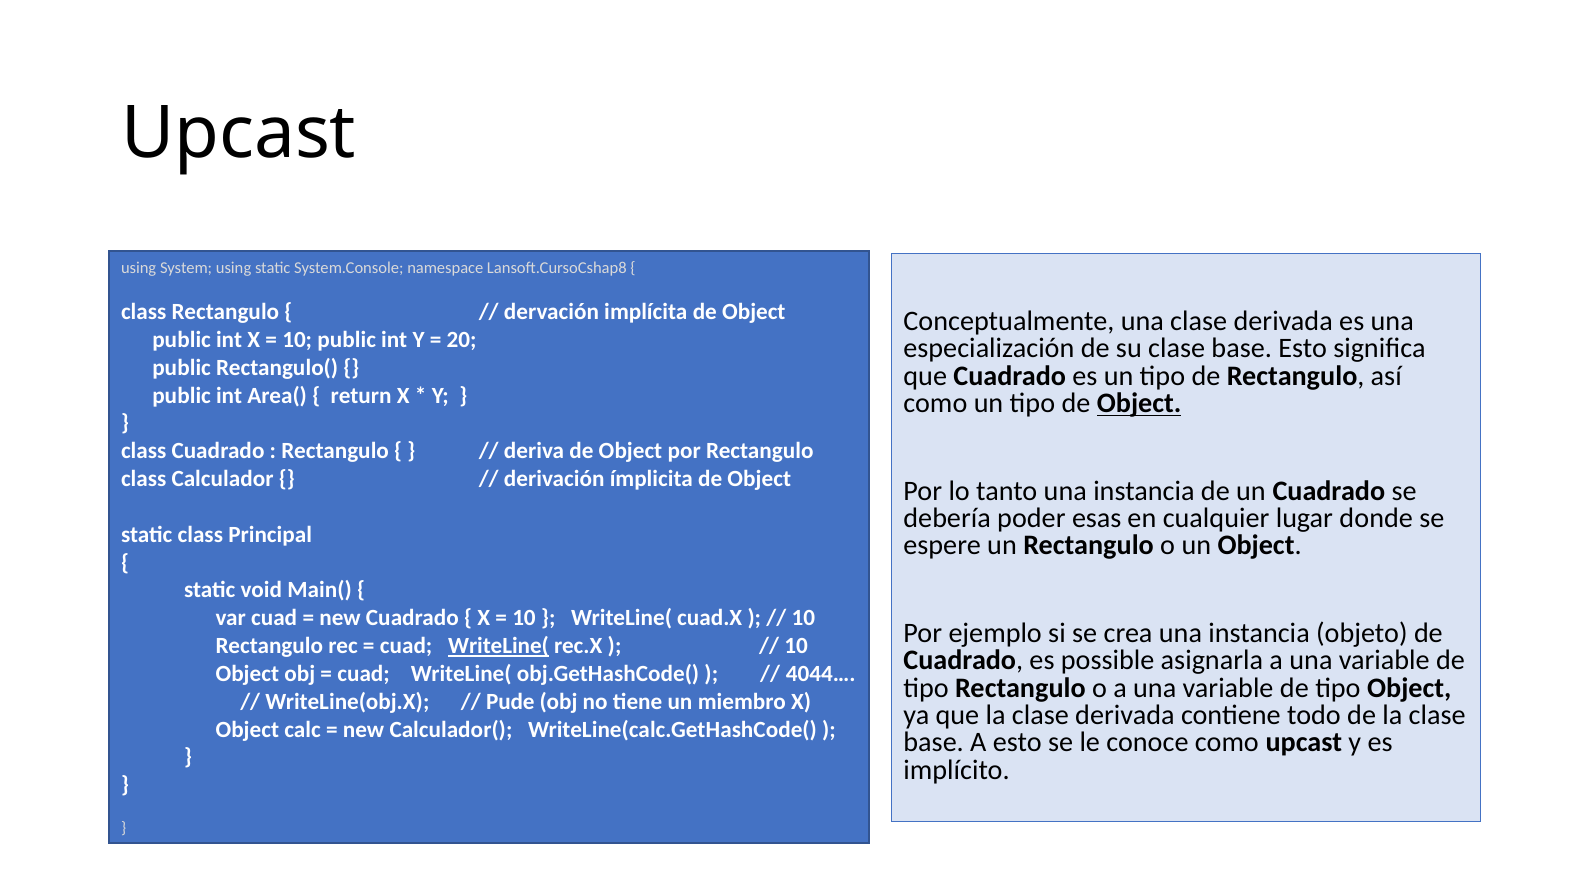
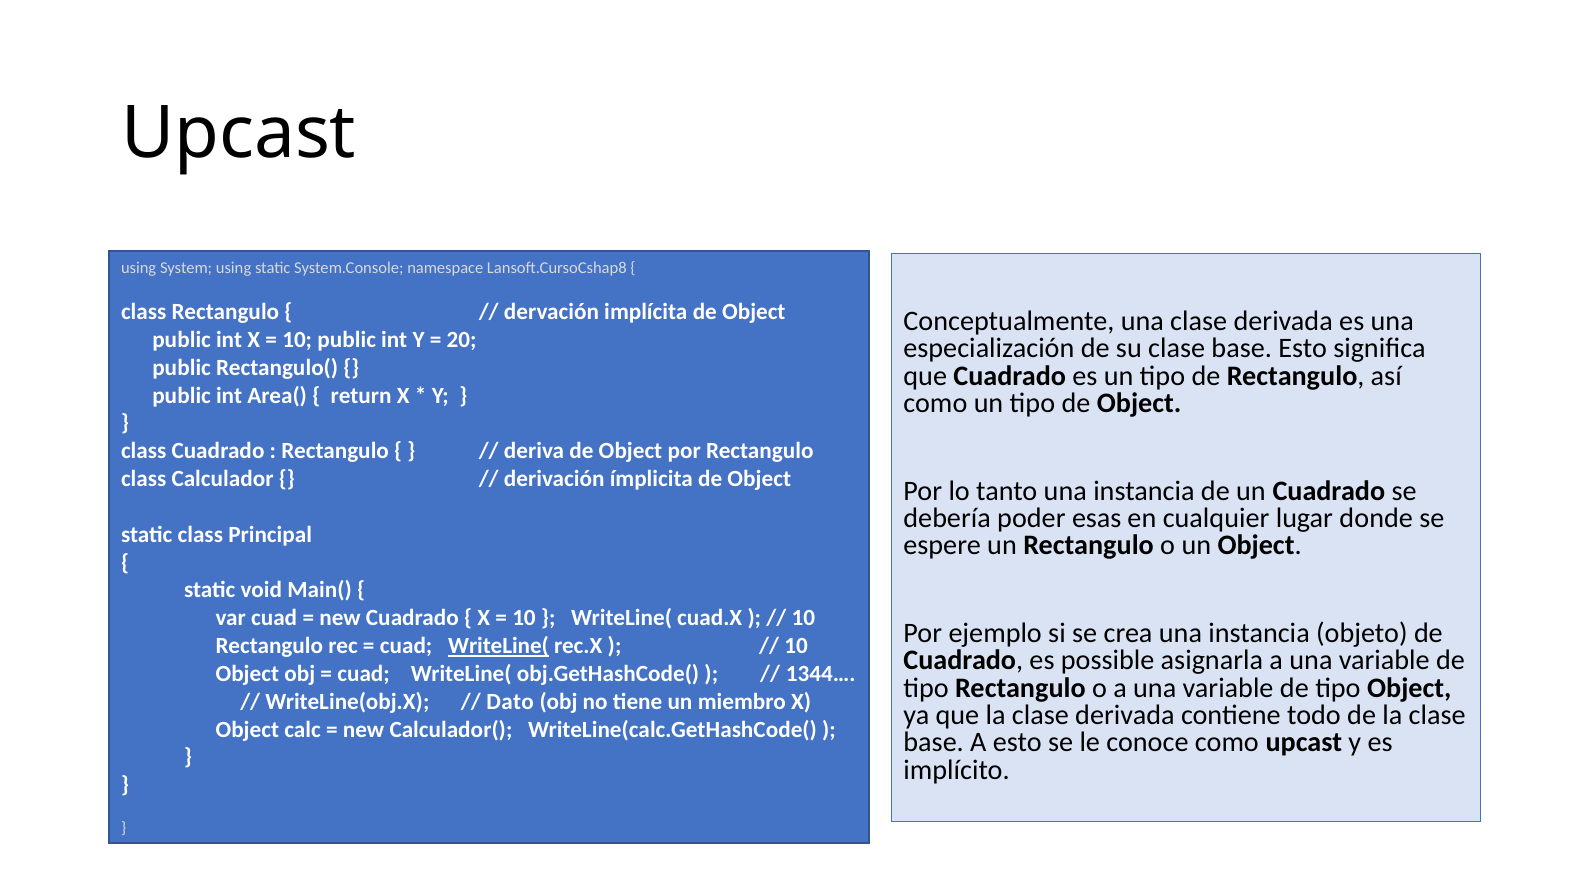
Object at (1139, 403) underline: present -> none
4044…: 4044… -> 1344…
Pude: Pude -> Dato
